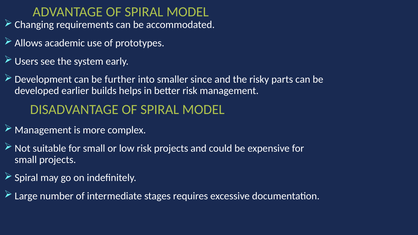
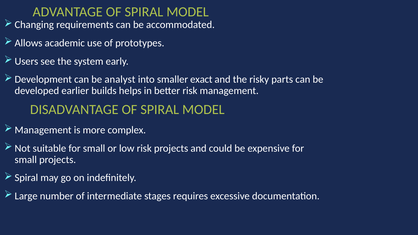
further: further -> analyst
since: since -> exact
